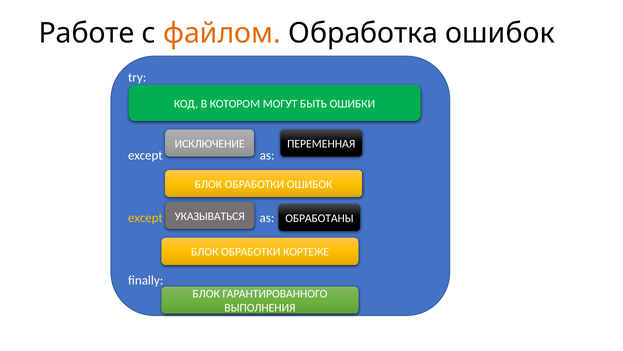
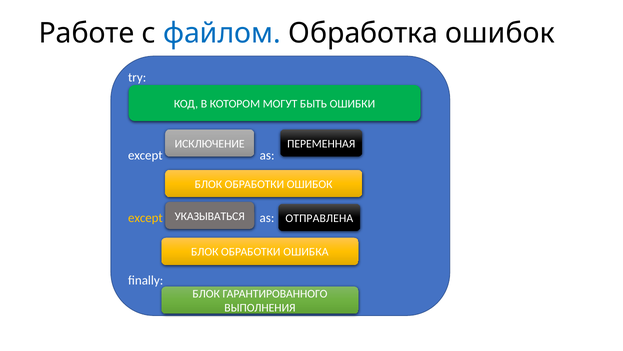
файлом colour: orange -> blue
ОБРАБОТАНЫ: ОБРАБОТАНЫ -> ОТПРАВЛЕНА
КОРТЕЖЕ: КОРТЕЖЕ -> ОШИБКА
